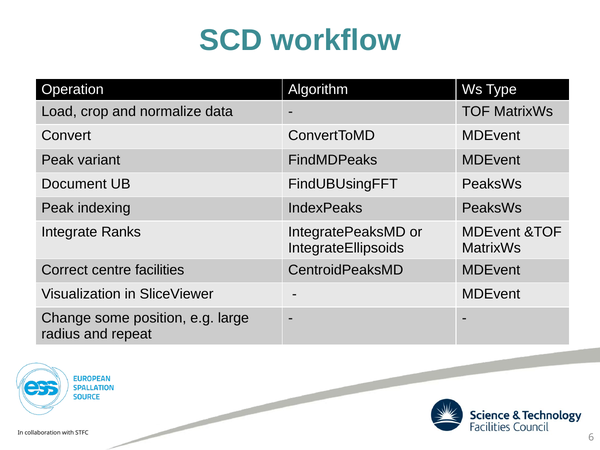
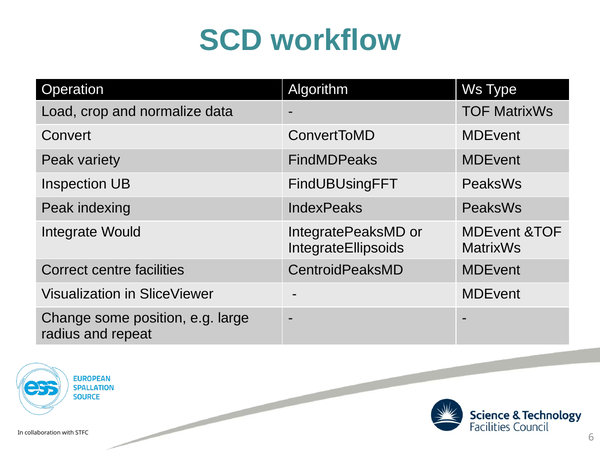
variant: variant -> variety
Document: Document -> Inspection
Ranks: Ranks -> Would
